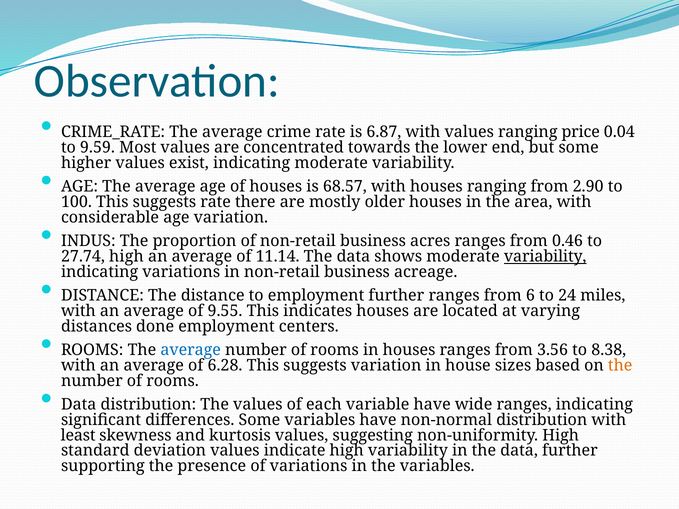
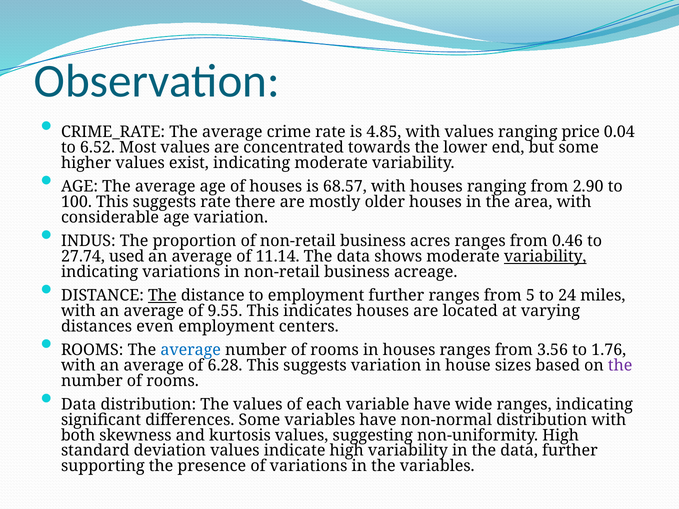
6.87: 6.87 -> 4.85
9.59: 9.59 -> 6.52
27.74 high: high -> used
The at (162, 296) underline: none -> present
6: 6 -> 5
done: done -> even
8.38: 8.38 -> 1.76
the at (620, 366) colour: orange -> purple
least: least -> both
